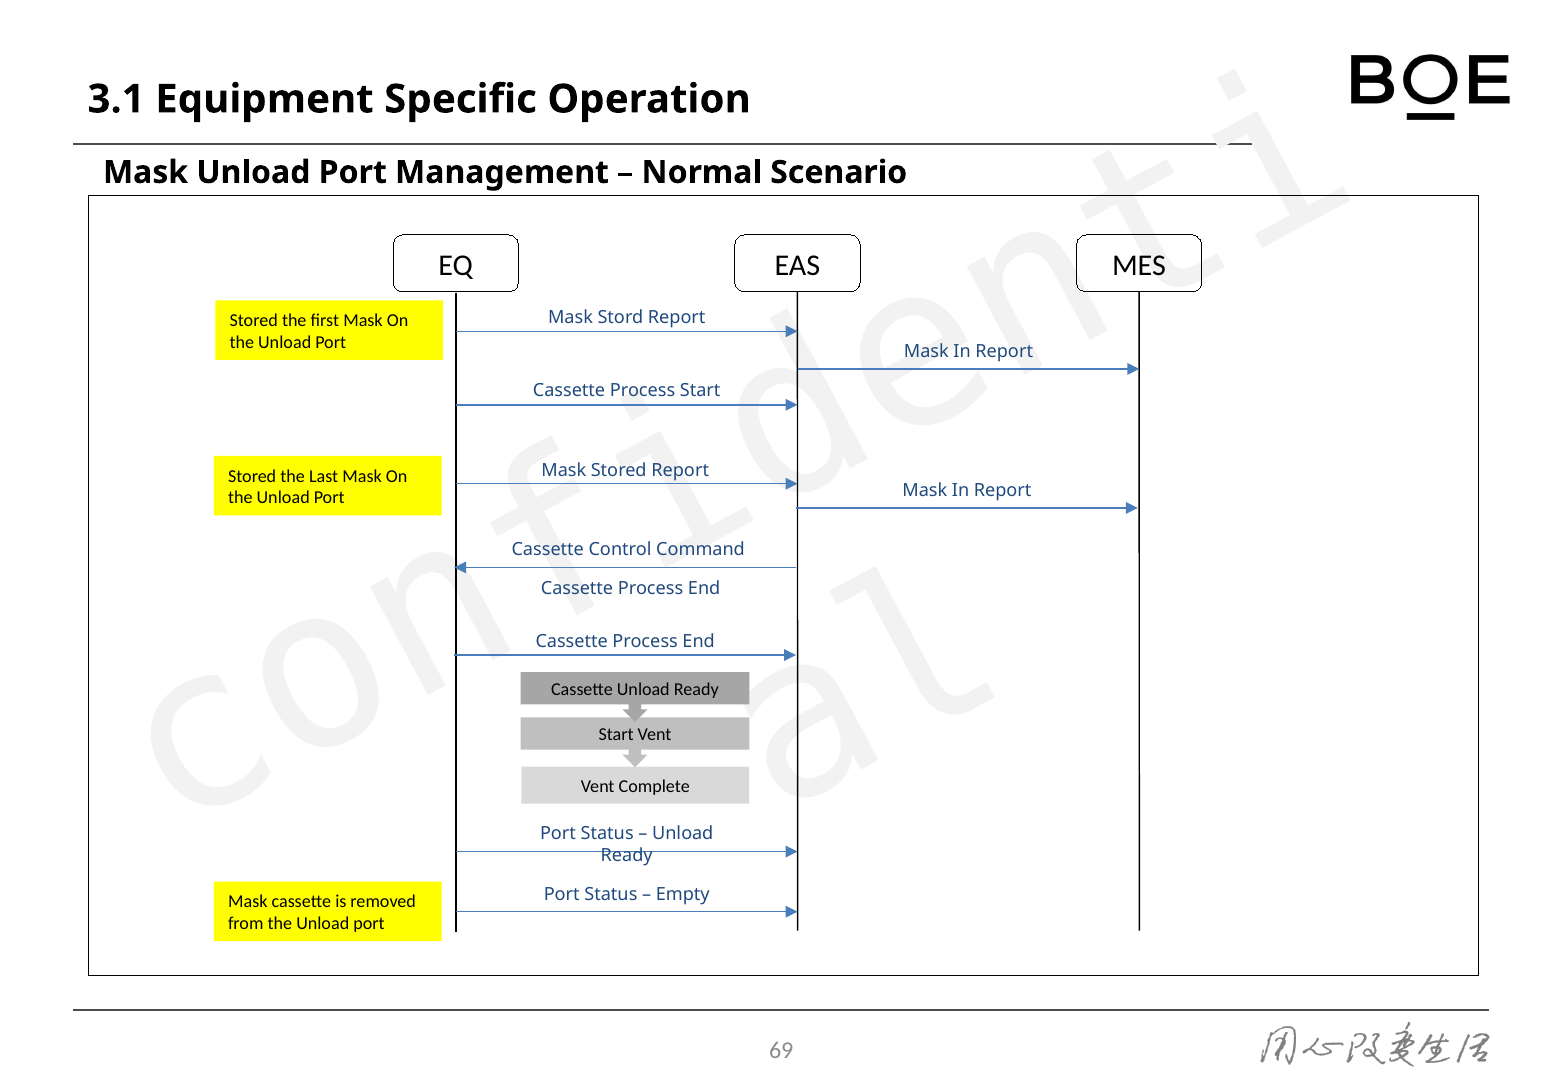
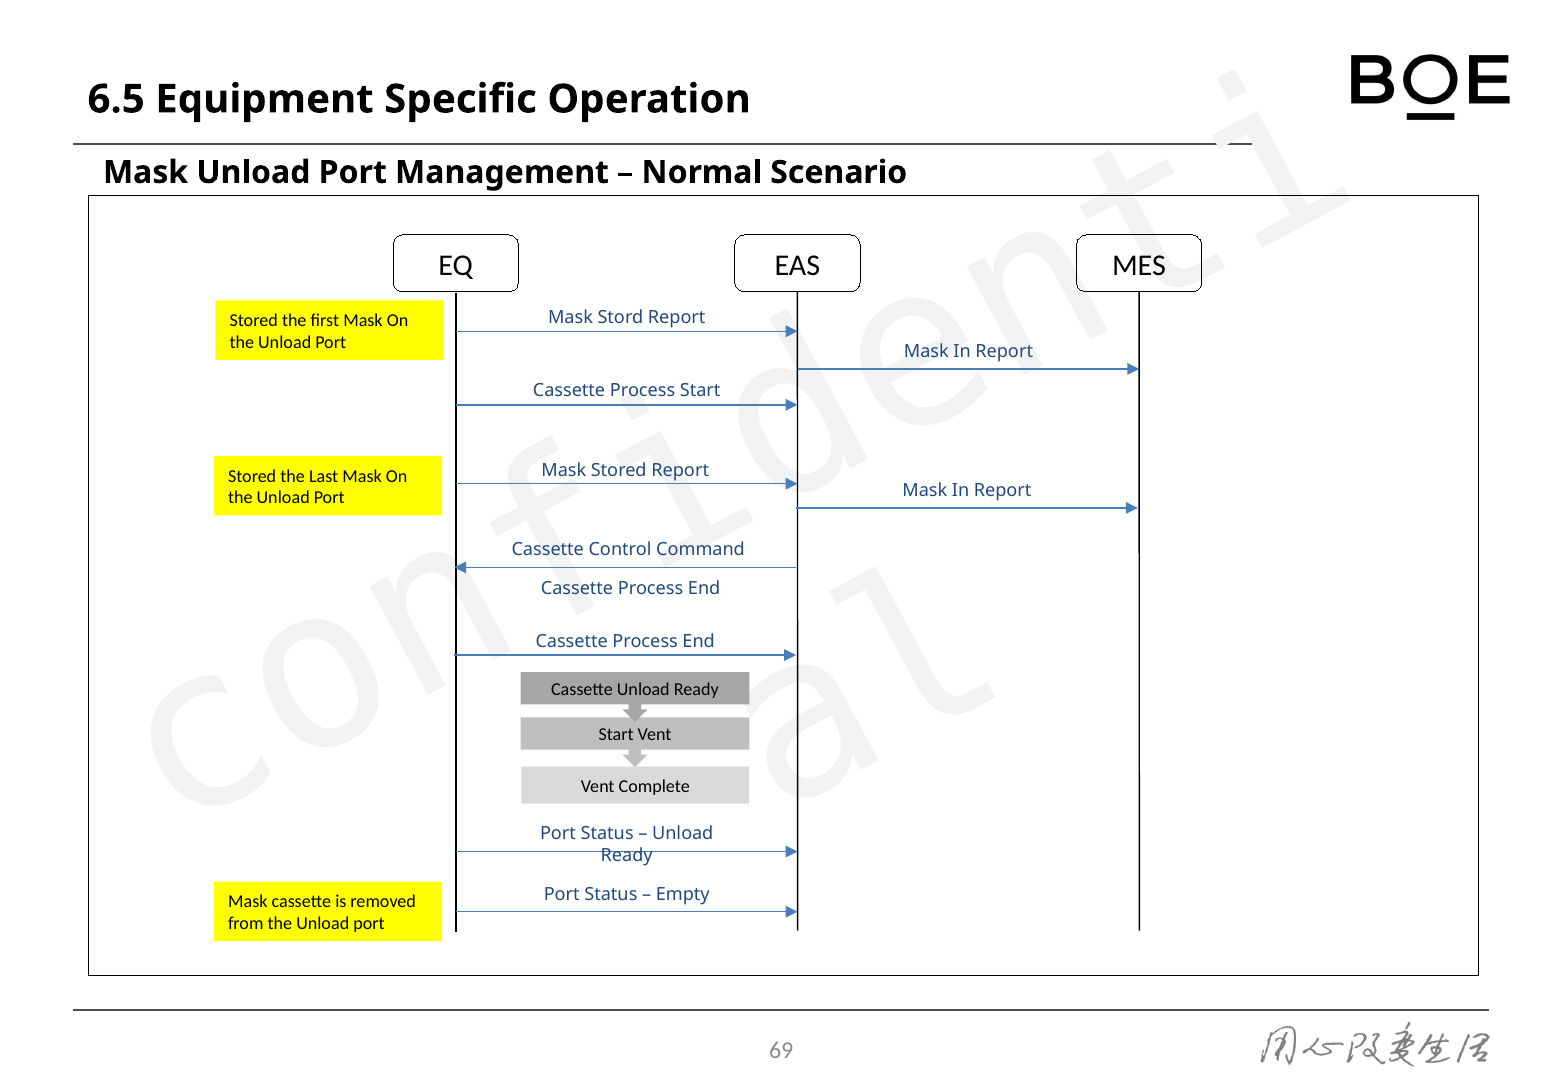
3.1: 3.1 -> 6.5
